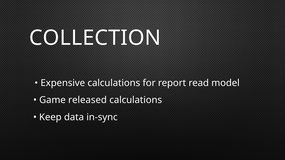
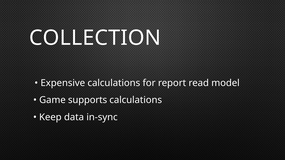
released: released -> supports
